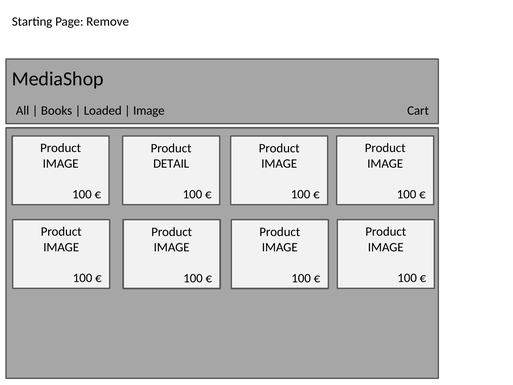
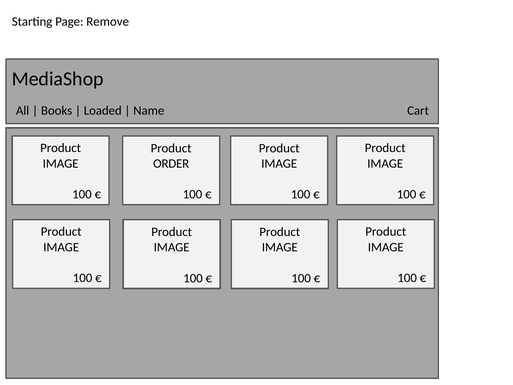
Image at (149, 111): Image -> Name
DETAIL: DETAIL -> ORDER
